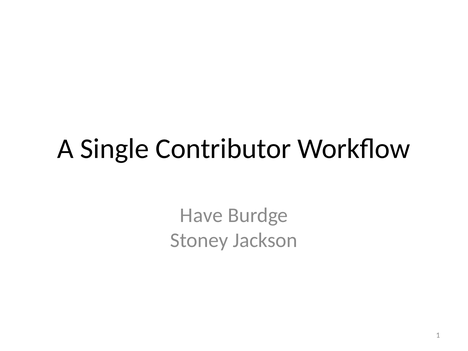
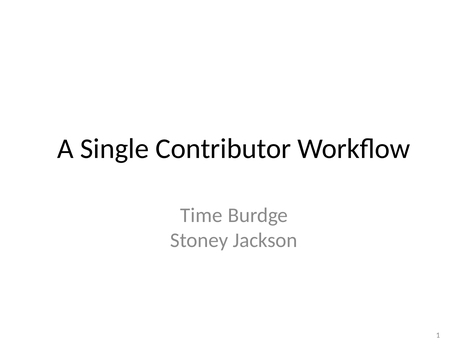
Have: Have -> Time
